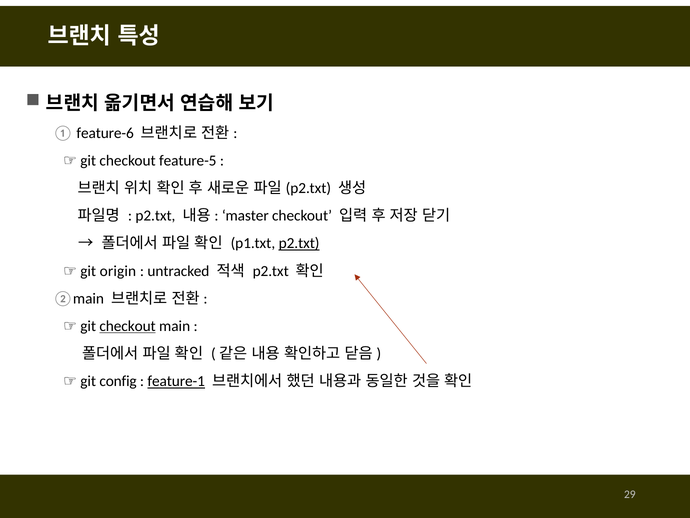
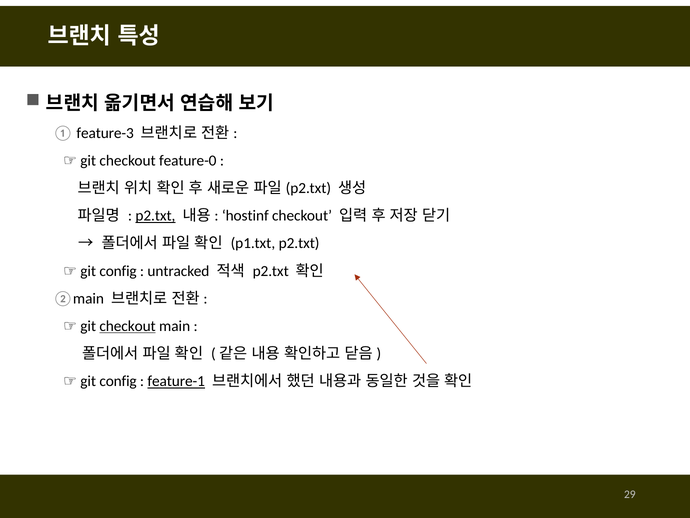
feature-6: feature-6 -> feature-3
feature-5: feature-5 -> feature-0
p2.txt at (155, 216) underline: none -> present
master: master -> hostinf
p2.txt at (299, 243) underline: present -> none
origin at (118, 271): origin -> config
